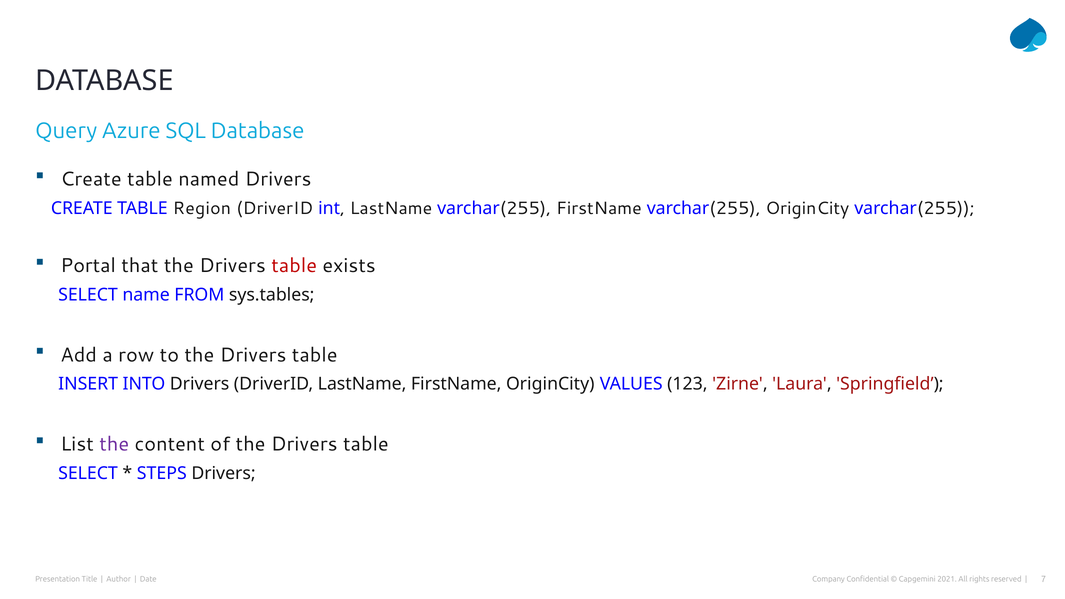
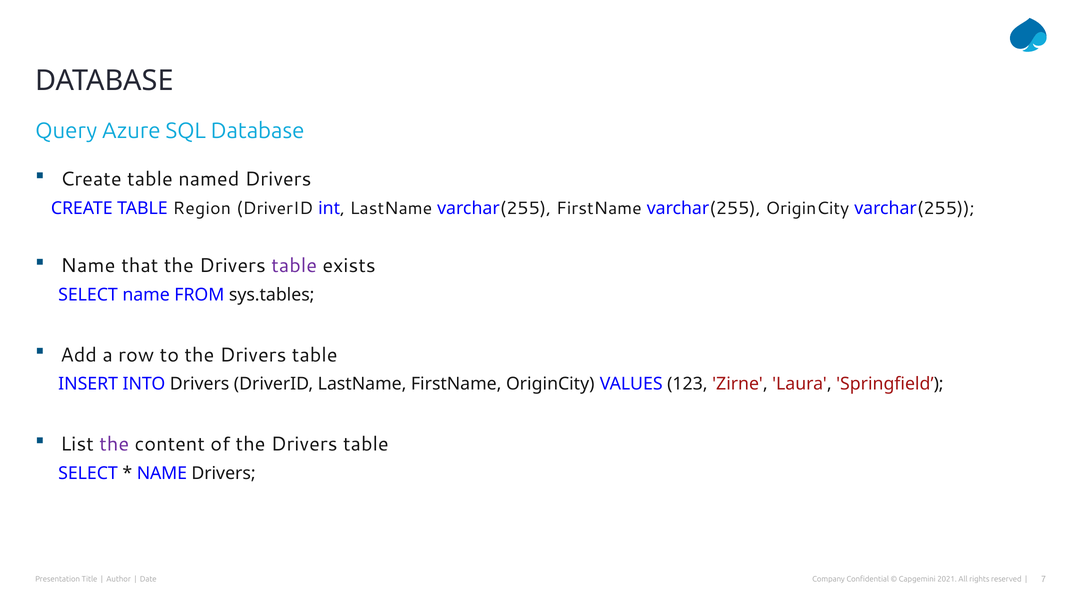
Portal at (88, 266): Portal -> Name
table at (294, 266) colour: red -> purple
STEPS at (162, 473): STEPS -> NAME
